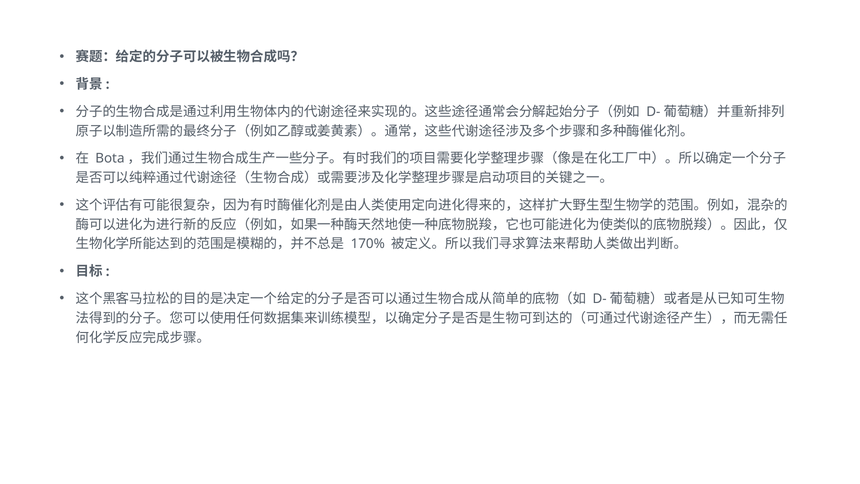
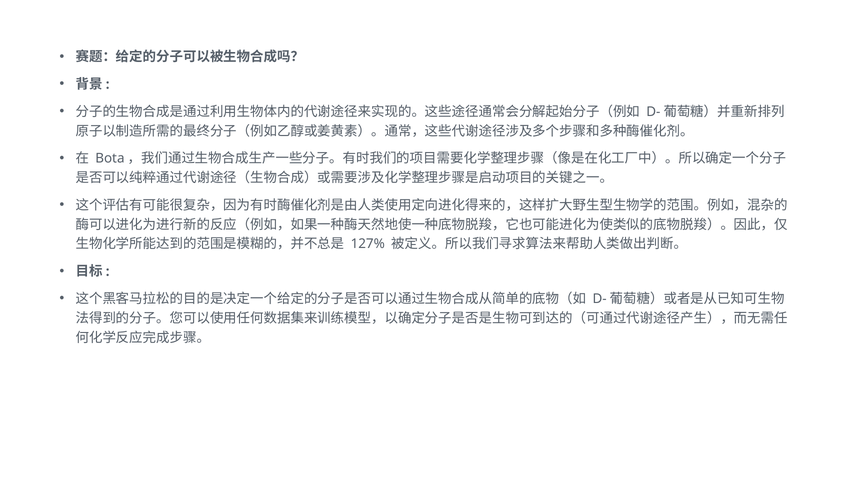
170%: 170% -> 127%
